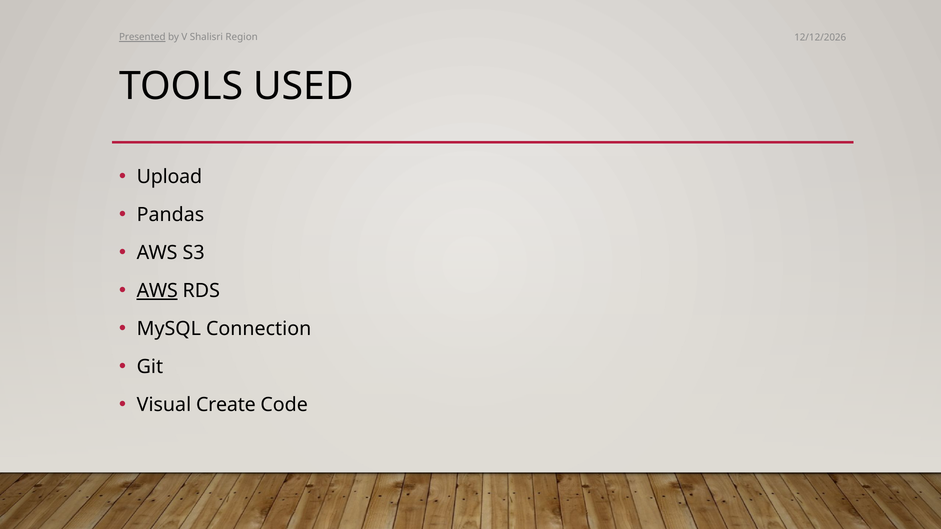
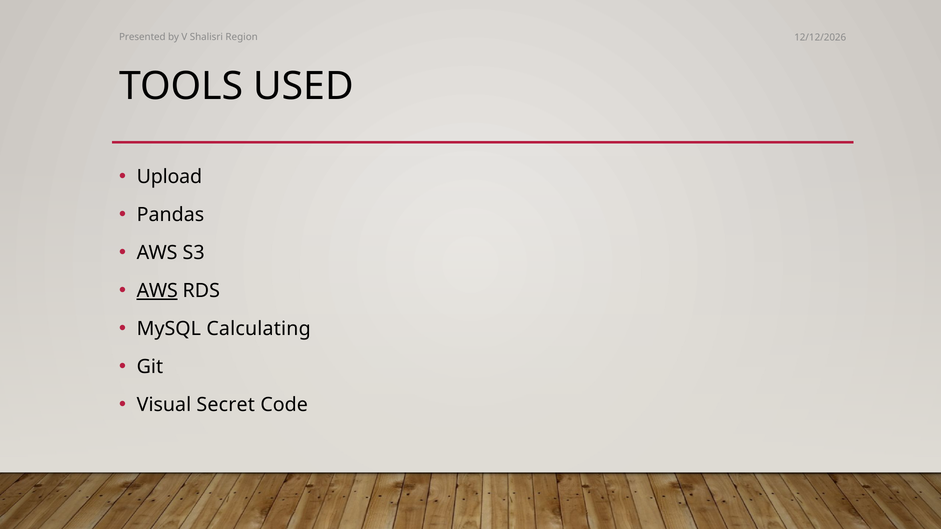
Presented underline: present -> none
Connection: Connection -> Calculating
Create: Create -> Secret
